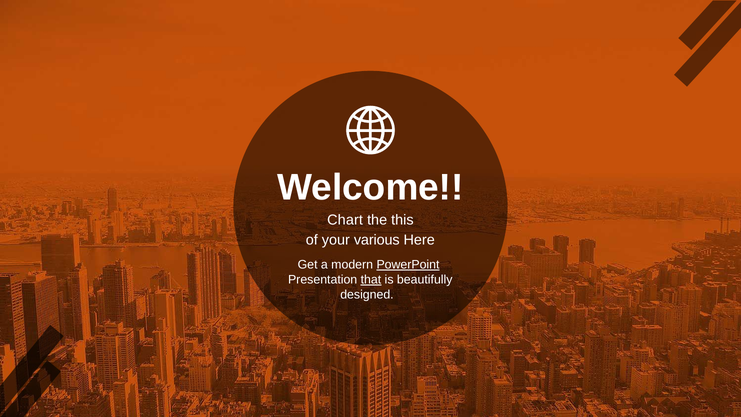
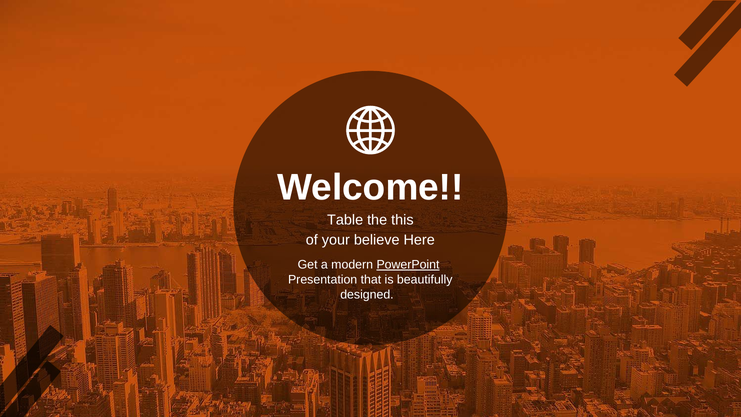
Chart: Chart -> Table
various: various -> believe
that underline: present -> none
